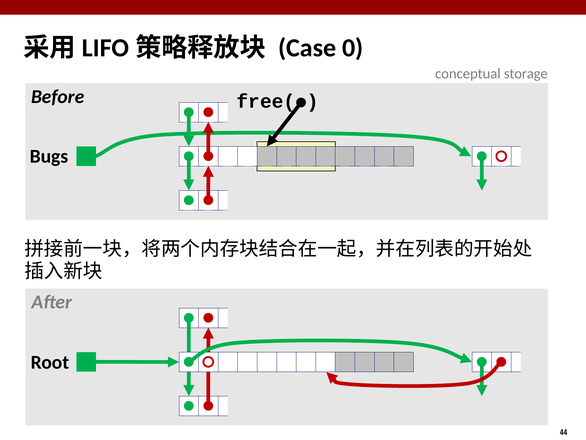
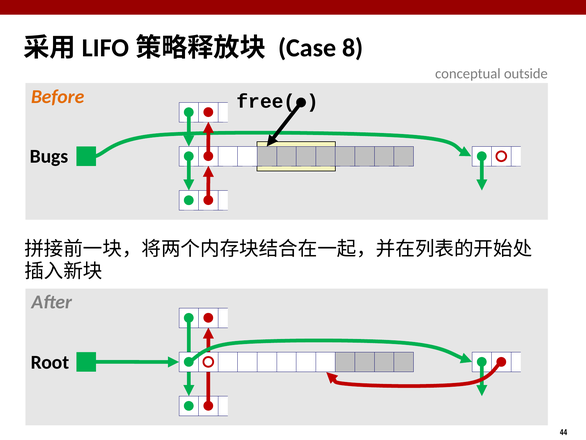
0: 0 -> 8
storage: storage -> outside
Before colour: black -> orange
